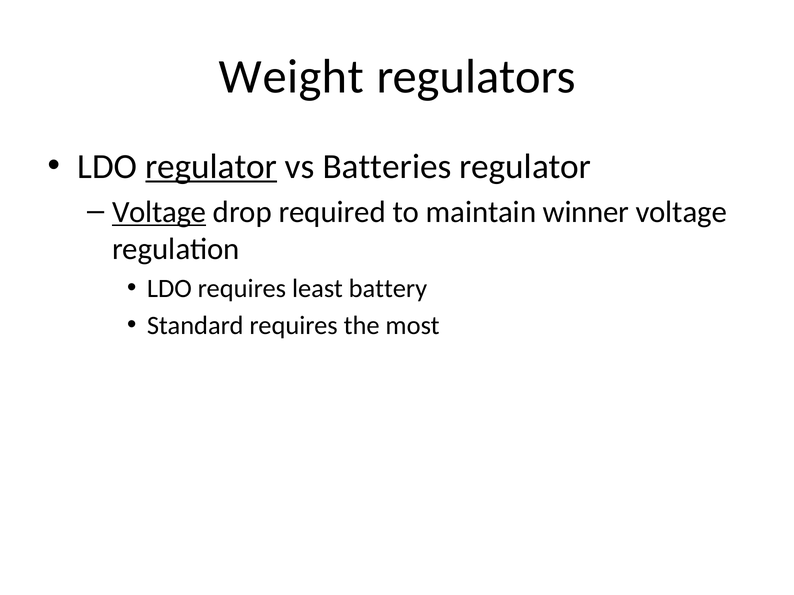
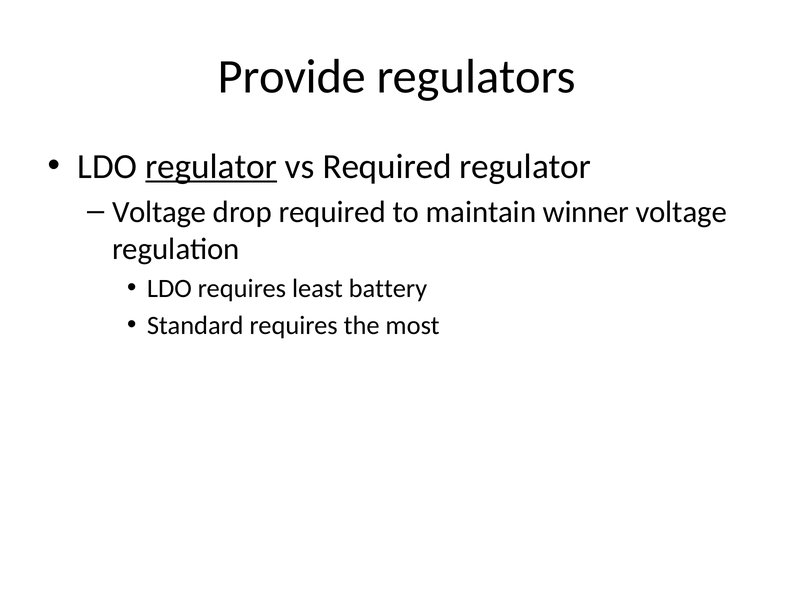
Weight: Weight -> Provide
vs Batteries: Batteries -> Required
Voltage at (159, 212) underline: present -> none
